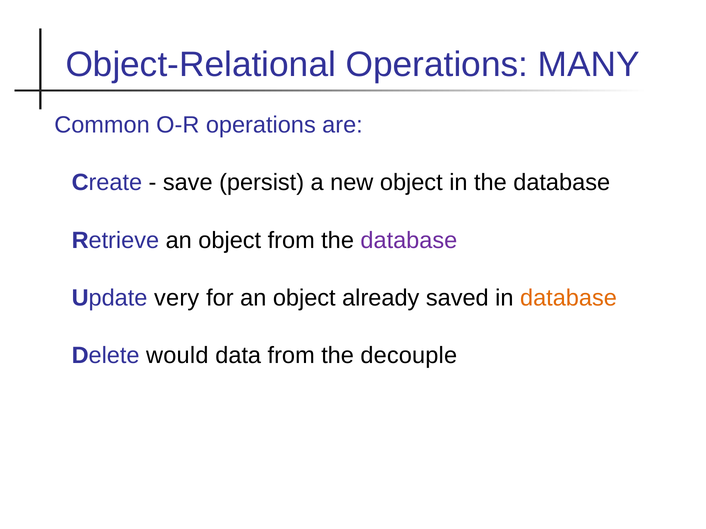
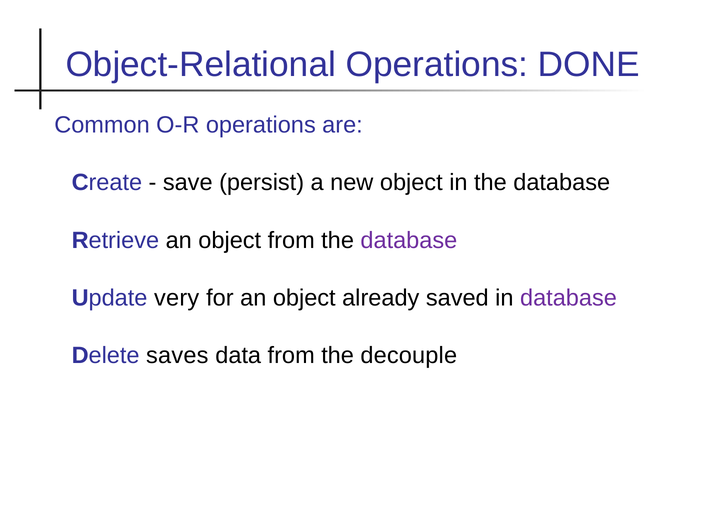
MANY: MANY -> DONE
database at (568, 298) colour: orange -> purple
would: would -> saves
